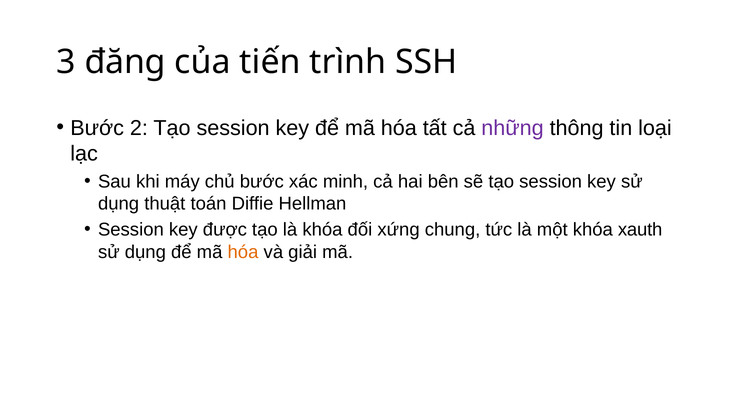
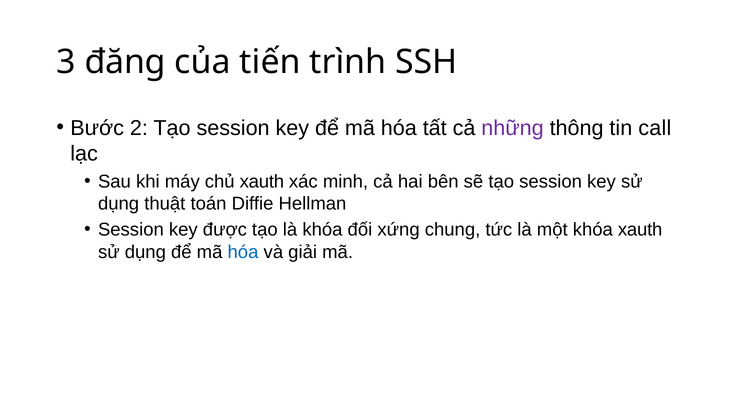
loại: loại -> call
chủ bước: bước -> xauth
hóa at (243, 252) colour: orange -> blue
